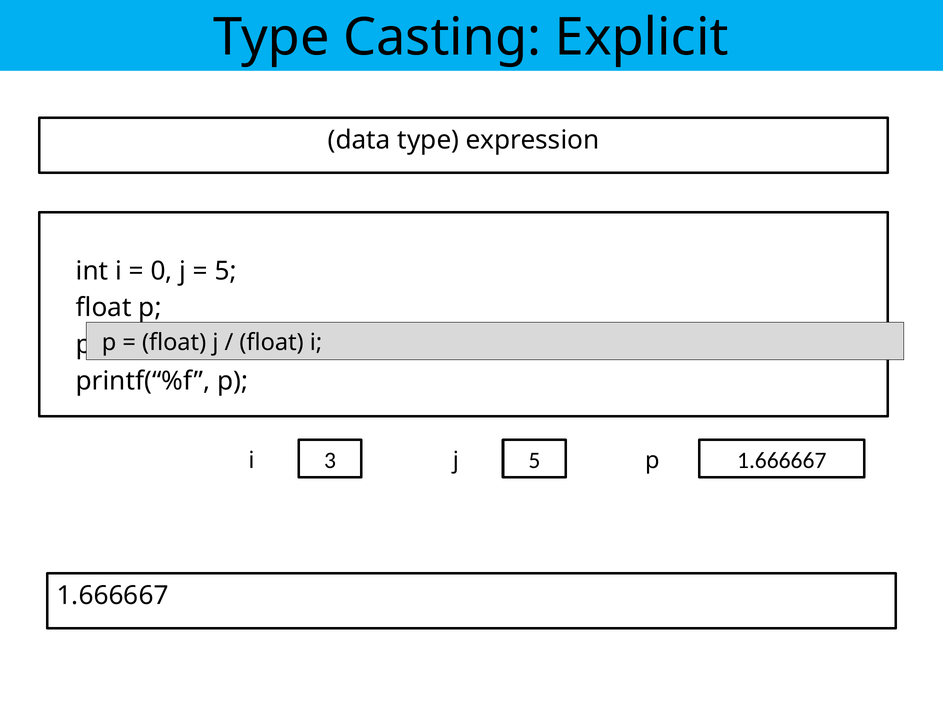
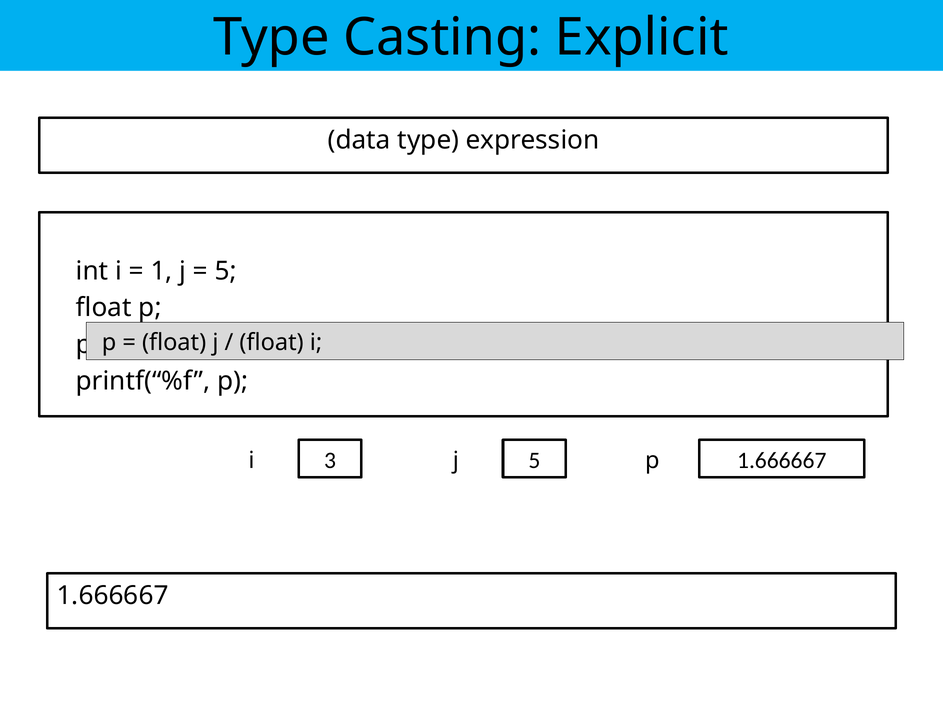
0: 0 -> 1
